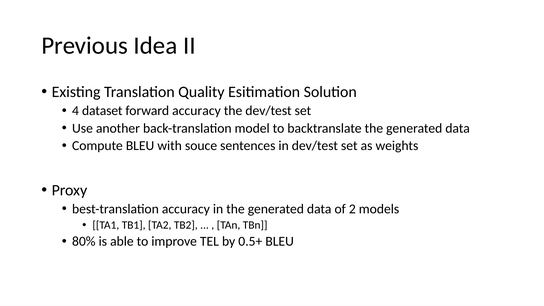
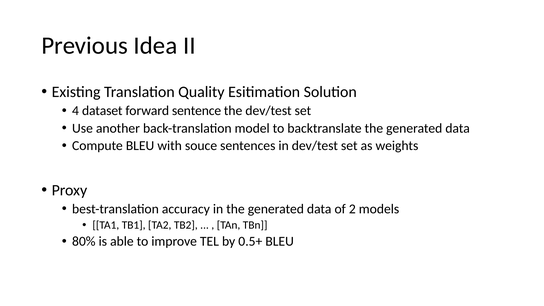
forward accuracy: accuracy -> sentence
